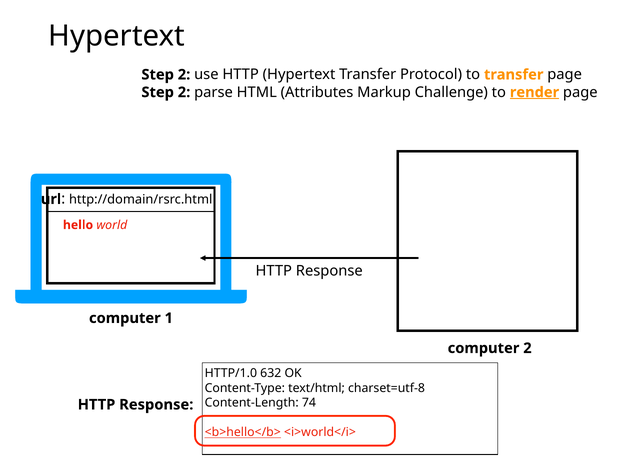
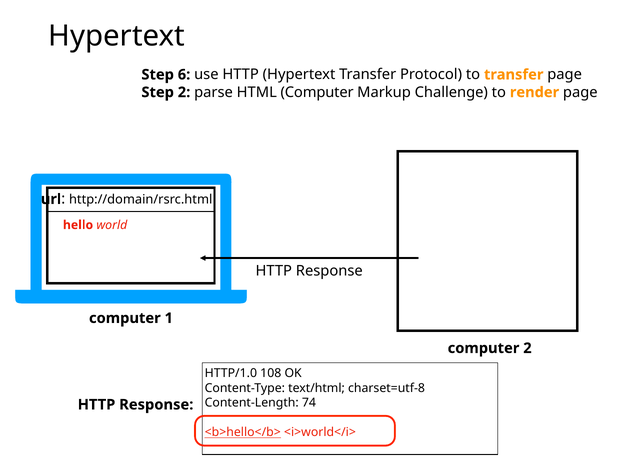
2 at (184, 75): 2 -> 6
HTML Attributes: Attributes -> Computer
render underline: present -> none
632: 632 -> 108
